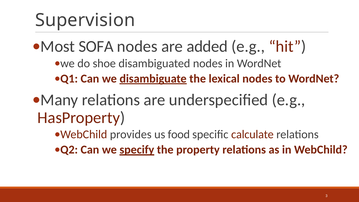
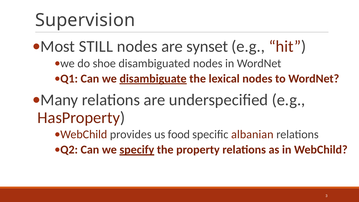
SOFA: SOFA -> STILL
added: added -> synset
calculate: calculate -> albanian
